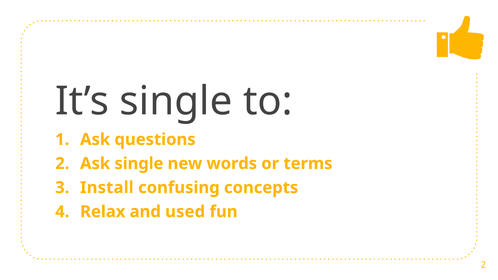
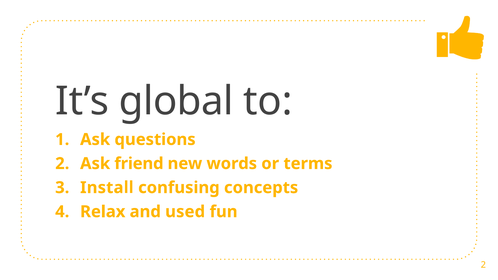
It’s single: single -> global
Ask single: single -> friend
